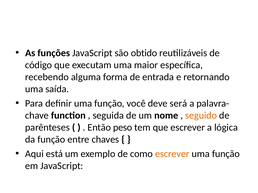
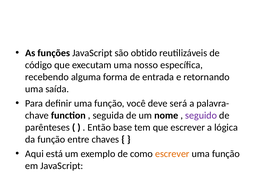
maior: maior -> nosso
seguido colour: orange -> purple
peso: peso -> base
